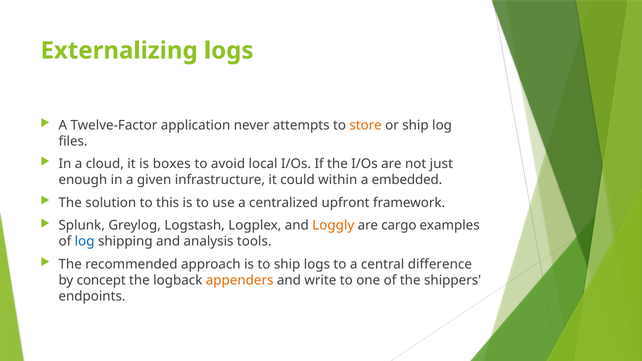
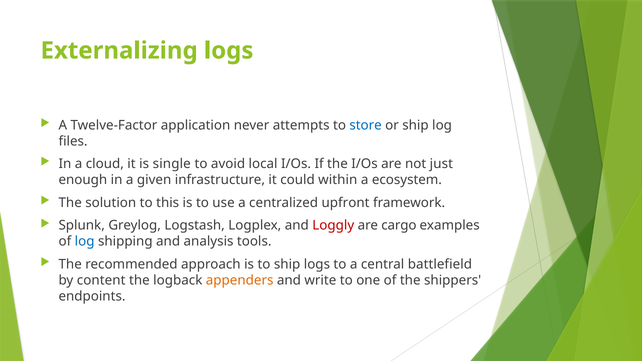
store colour: orange -> blue
boxes: boxes -> single
embedded: embedded -> ecosystem
Loggly colour: orange -> red
difference: difference -> battlefield
concept: concept -> content
